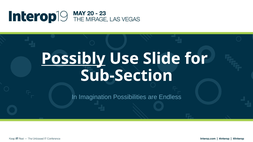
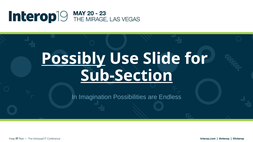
Sub-Section underline: none -> present
